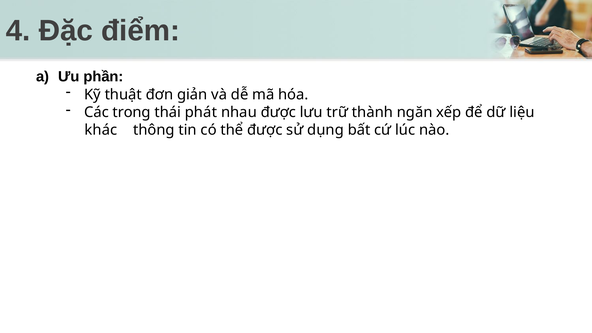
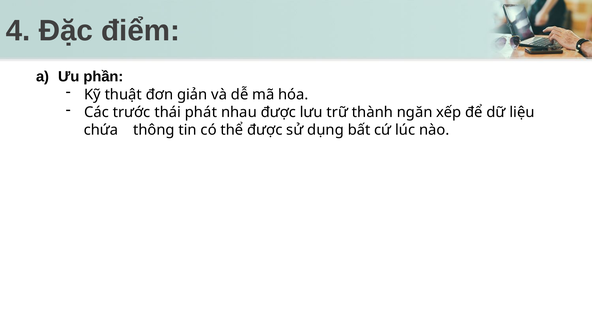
trong: trong -> trước
khác: khác -> chứa
